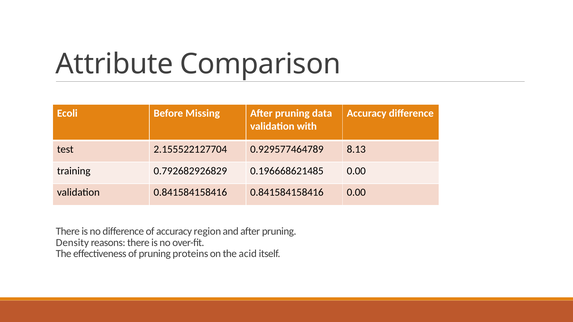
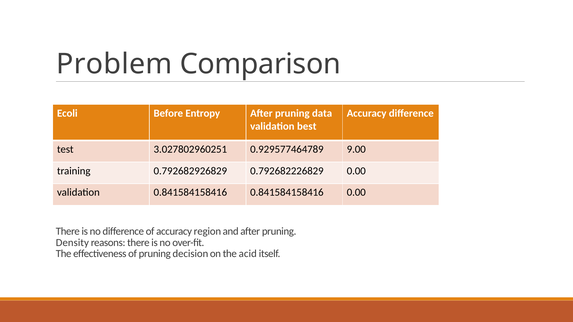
Attribute: Attribute -> Problem
Missing: Missing -> Entropy
with: with -> best
2.155522127704: 2.155522127704 -> 3.027802960251
8.13: 8.13 -> 9.00
0.196668621485: 0.196668621485 -> 0.792682226829
proteins: proteins -> decision
